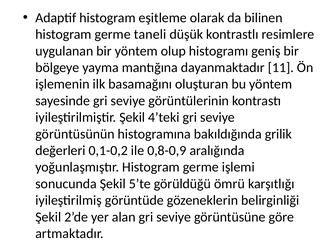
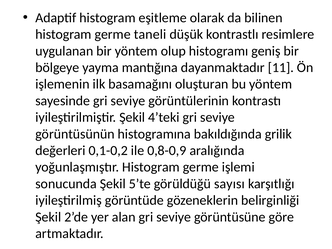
ömrü: ömrü -> sayısı
